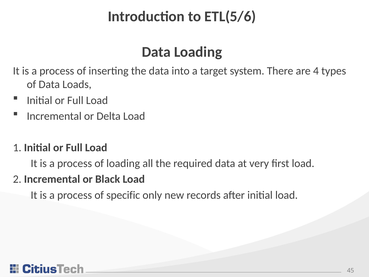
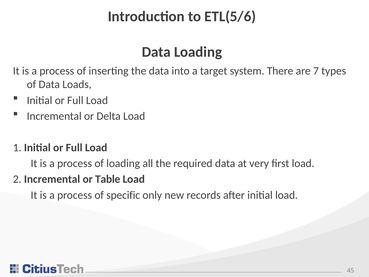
4: 4 -> 7
Black: Black -> Table
